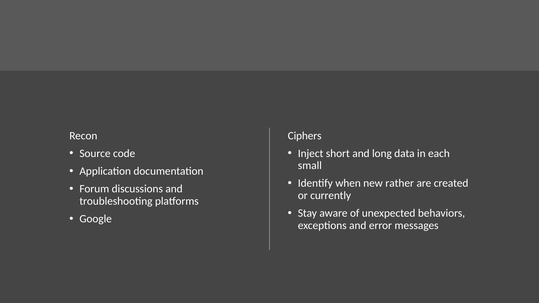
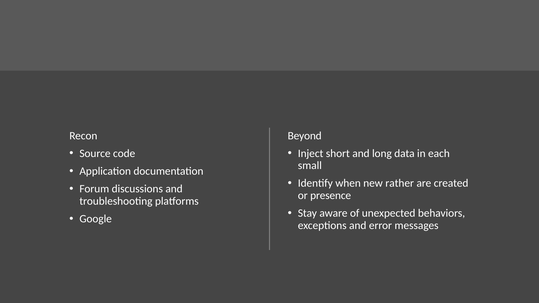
Ciphers: Ciphers -> Beyond
currently: currently -> presence
